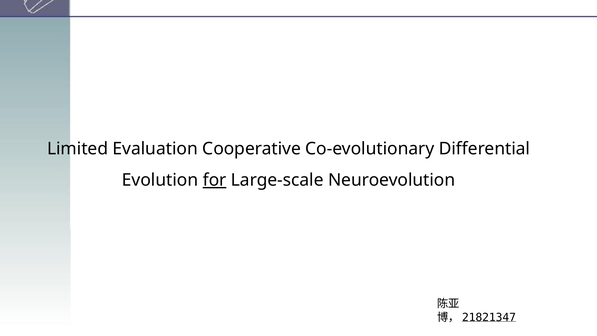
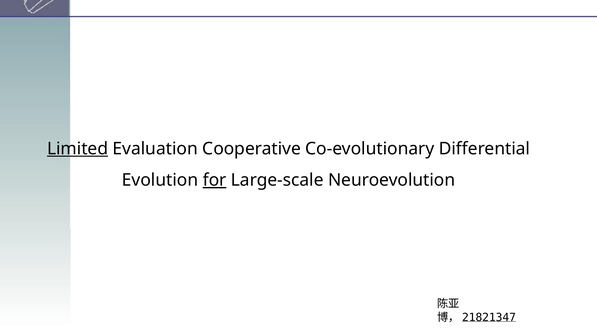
Limited underline: none -> present
